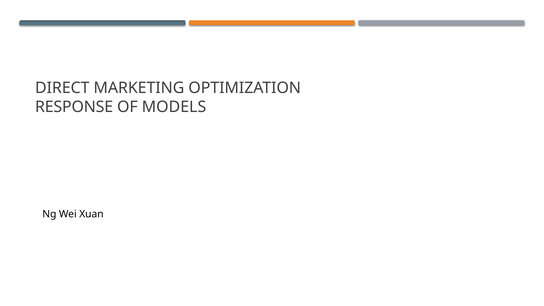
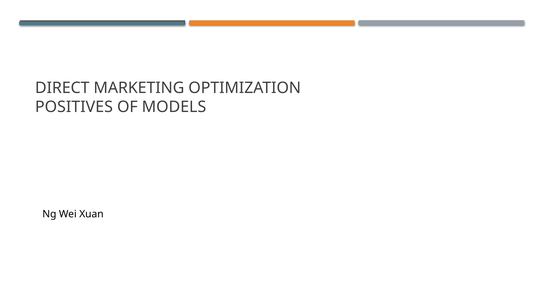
RESPONSE: RESPONSE -> POSITIVES
